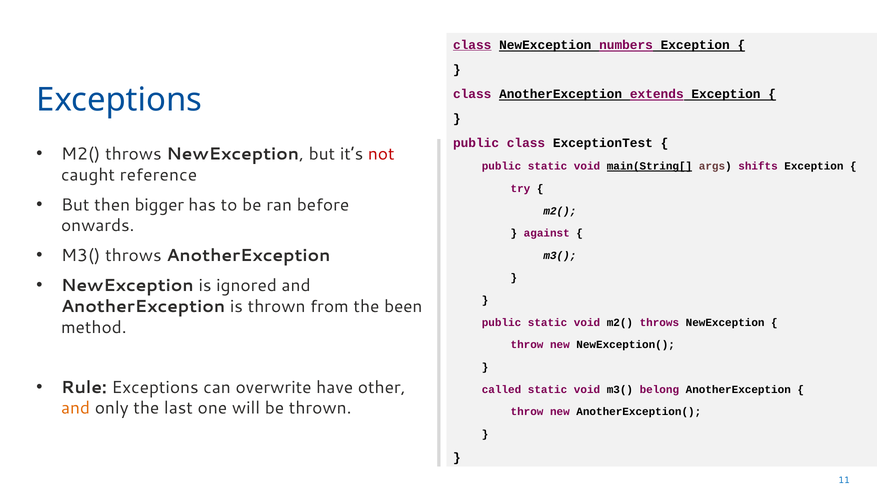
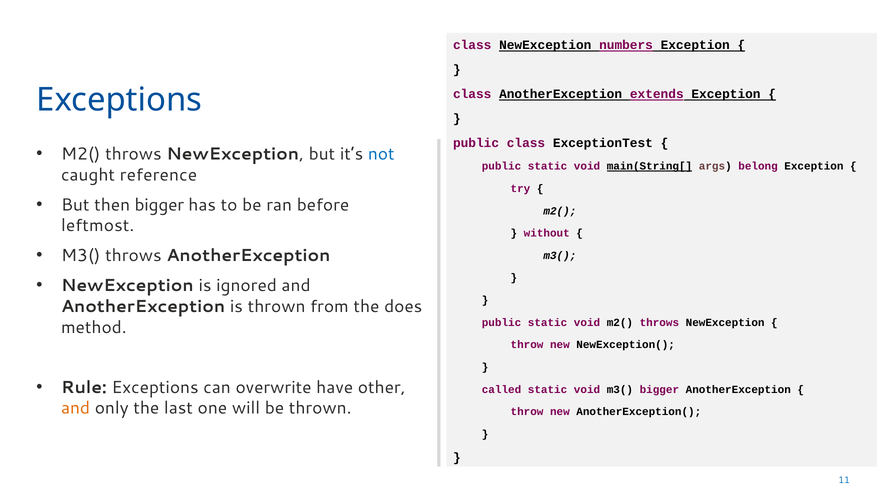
class at (472, 45) underline: present -> none
not colour: red -> blue
shifts: shifts -> belong
onwards: onwards -> leftmost
against: against -> without
been: been -> does
m3( belong: belong -> bigger
